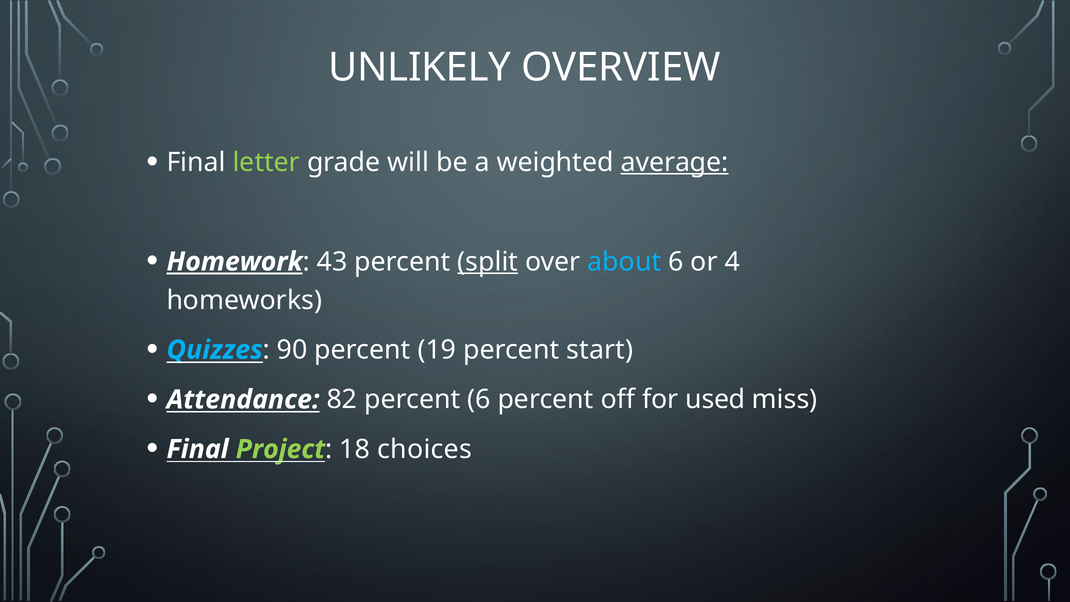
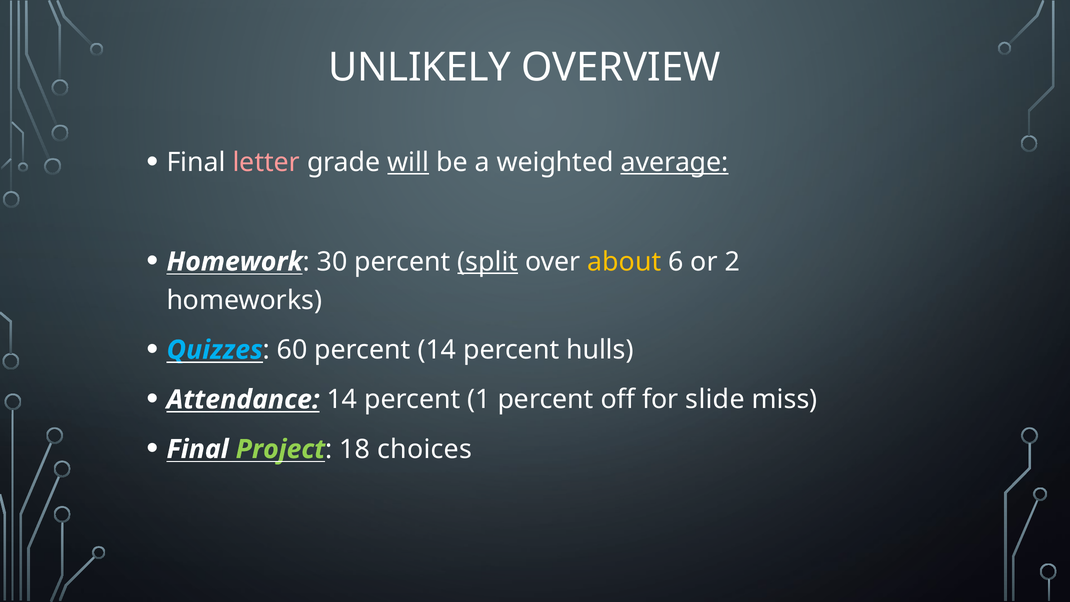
letter colour: light green -> pink
will underline: none -> present
Homework underline: present -> none
43: 43 -> 30
about colour: light blue -> yellow
4: 4 -> 2
90: 90 -> 60
percent 19: 19 -> 14
start: start -> hulls
Attendance 82: 82 -> 14
percent 6: 6 -> 1
used: used -> slide
